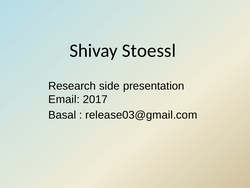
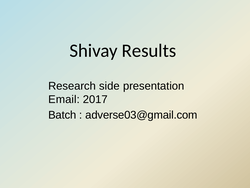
Stoessl: Stoessl -> Results
Basal: Basal -> Batch
release03@gmail.com: release03@gmail.com -> adverse03@gmail.com
